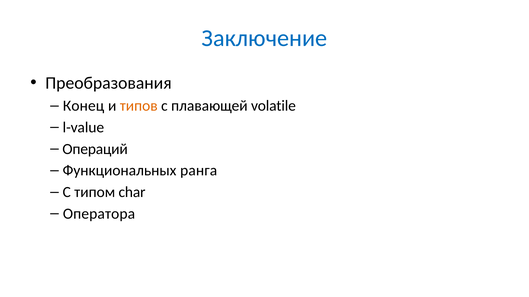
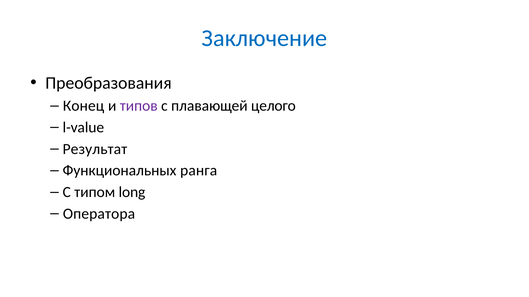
типов colour: orange -> purple
volatile: volatile -> целого
Операций: Операций -> Результат
char: char -> long
